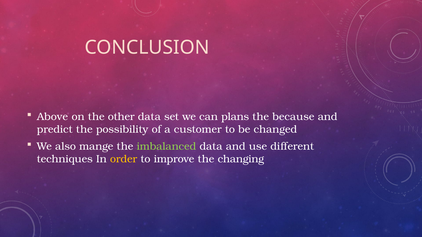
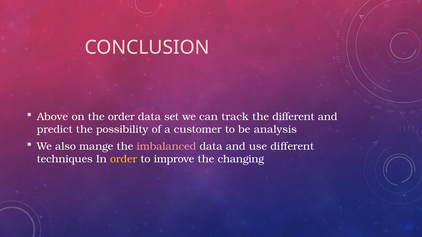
the other: other -> order
plans: plans -> track
the because: because -> different
changed: changed -> analysis
imbalanced colour: light green -> pink
